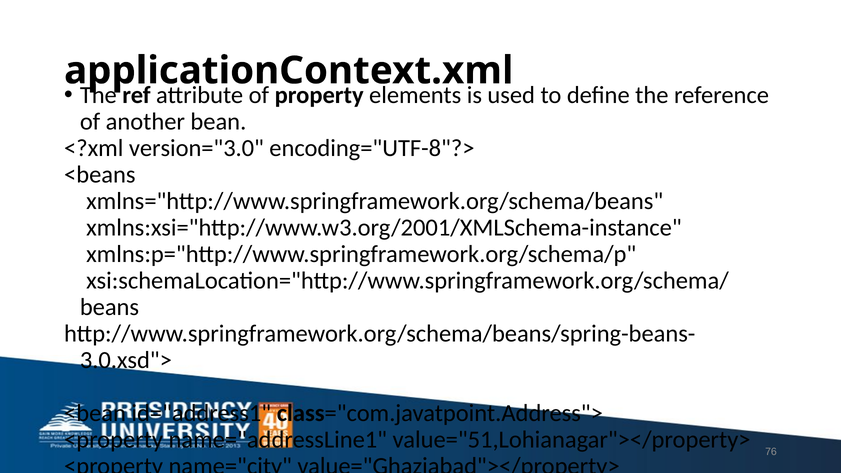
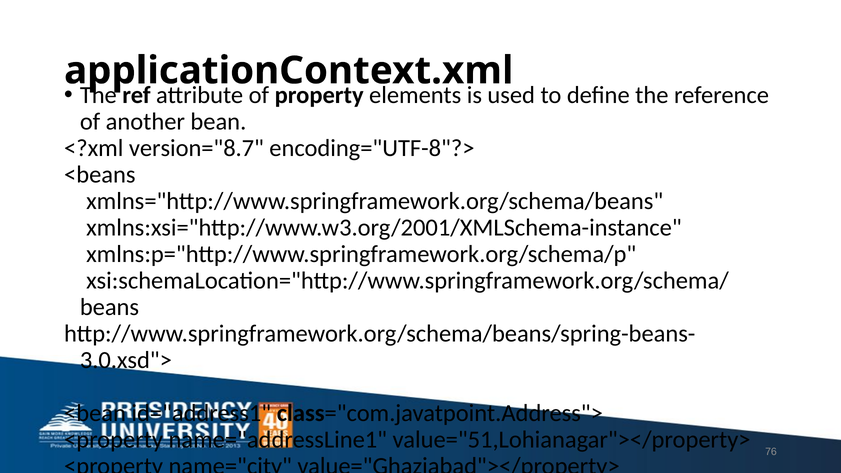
version="3.0: version="3.0 -> version="8.7
